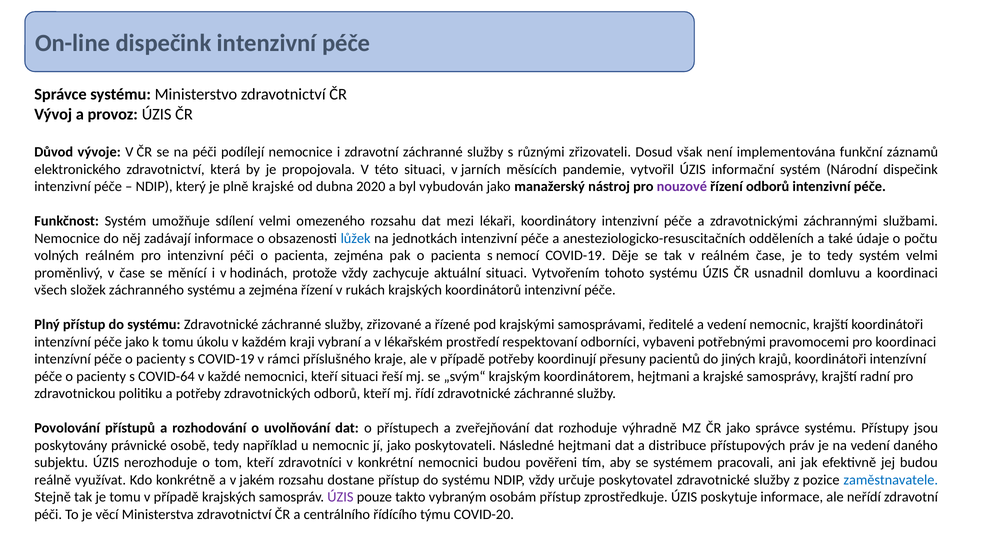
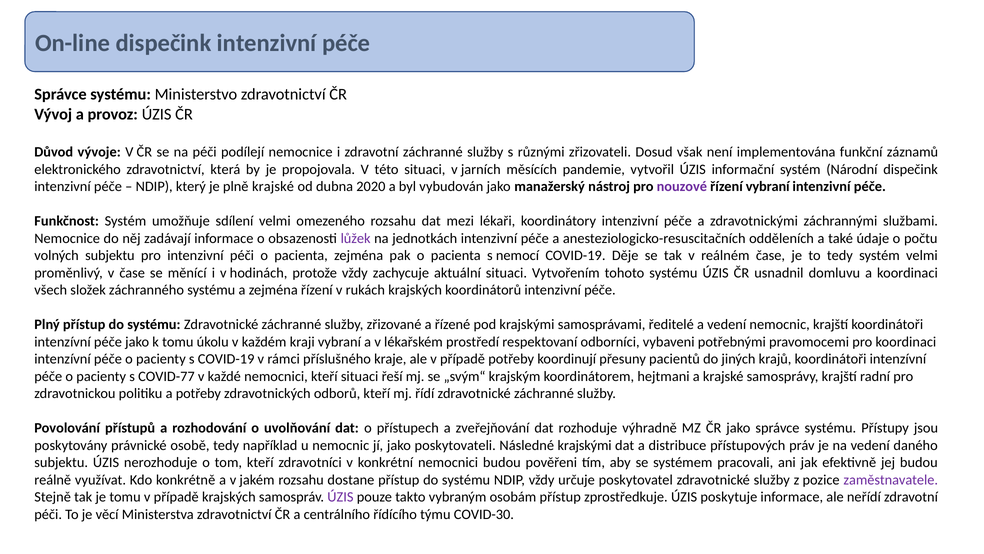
řízení odborů: odborů -> vybraní
lůžek colour: blue -> purple
volných reálném: reálném -> subjektu
COVID-64: COVID-64 -> COVID-77
Následné hejtmani: hejtmani -> krajskými
zaměstnavatele colour: blue -> purple
COVID-20: COVID-20 -> COVID-30
